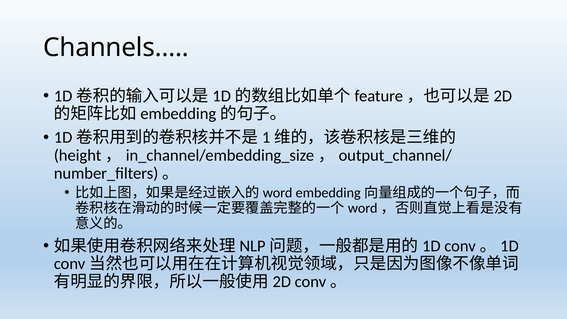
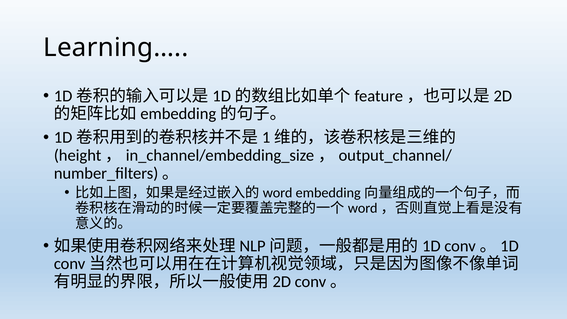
Channels…: Channels… -> Learning…
